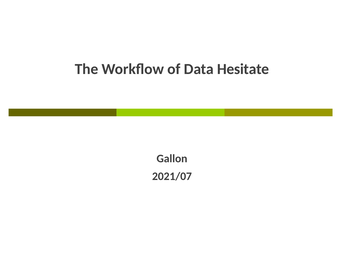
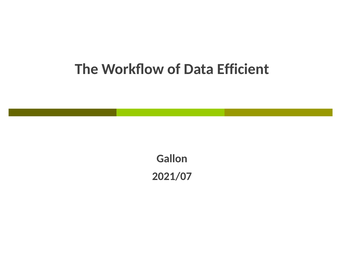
Hesitate: Hesitate -> Efficient
